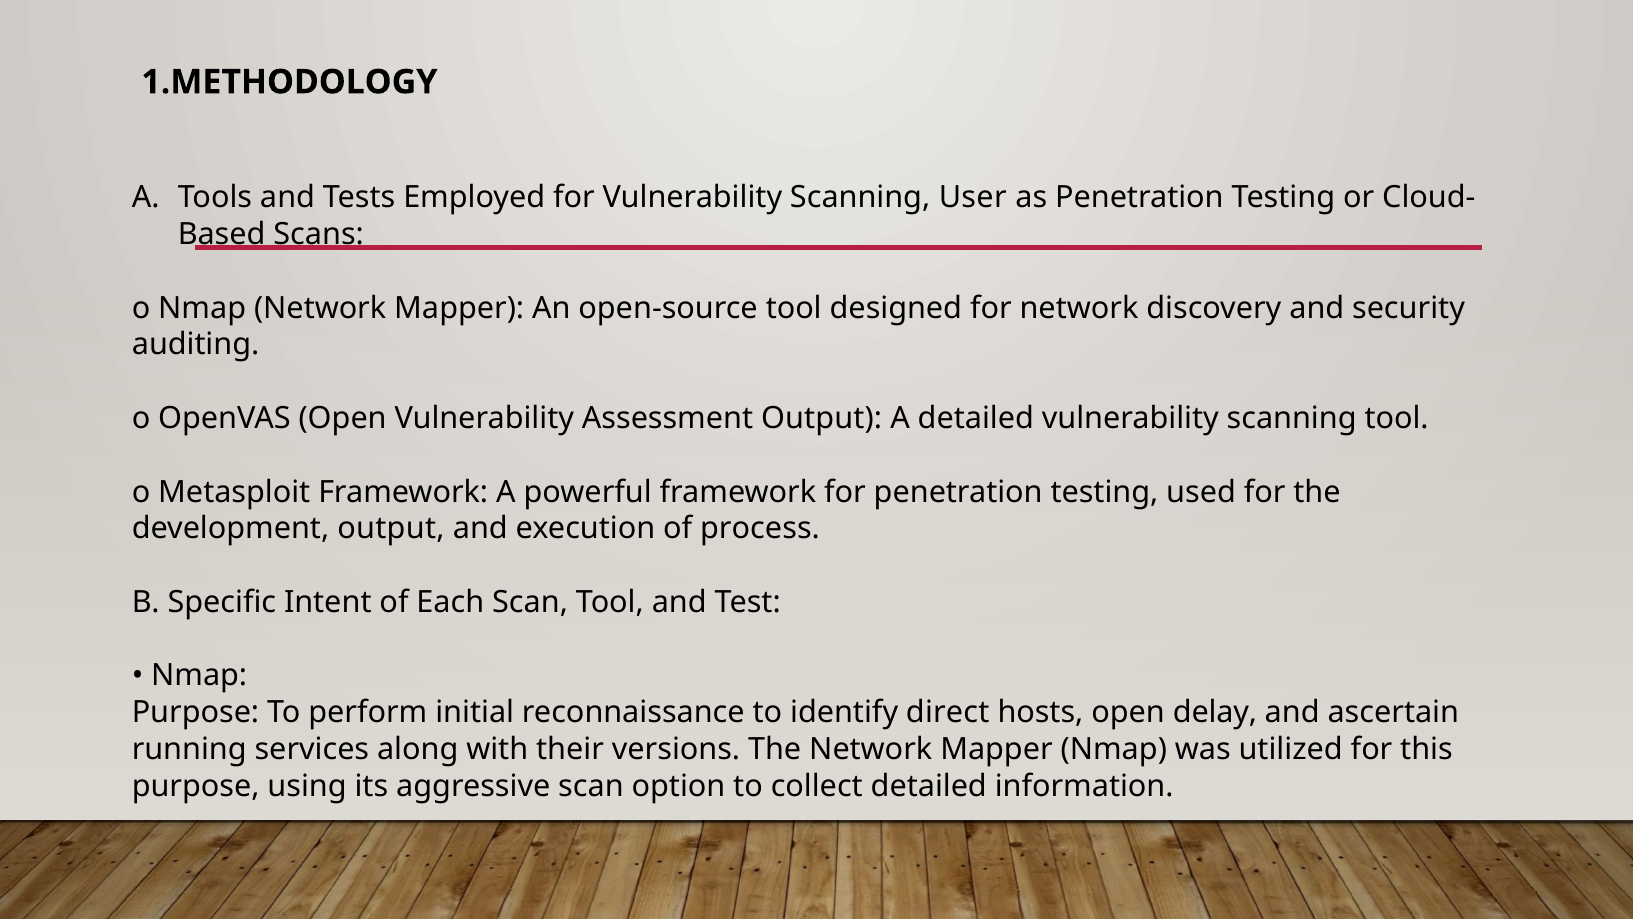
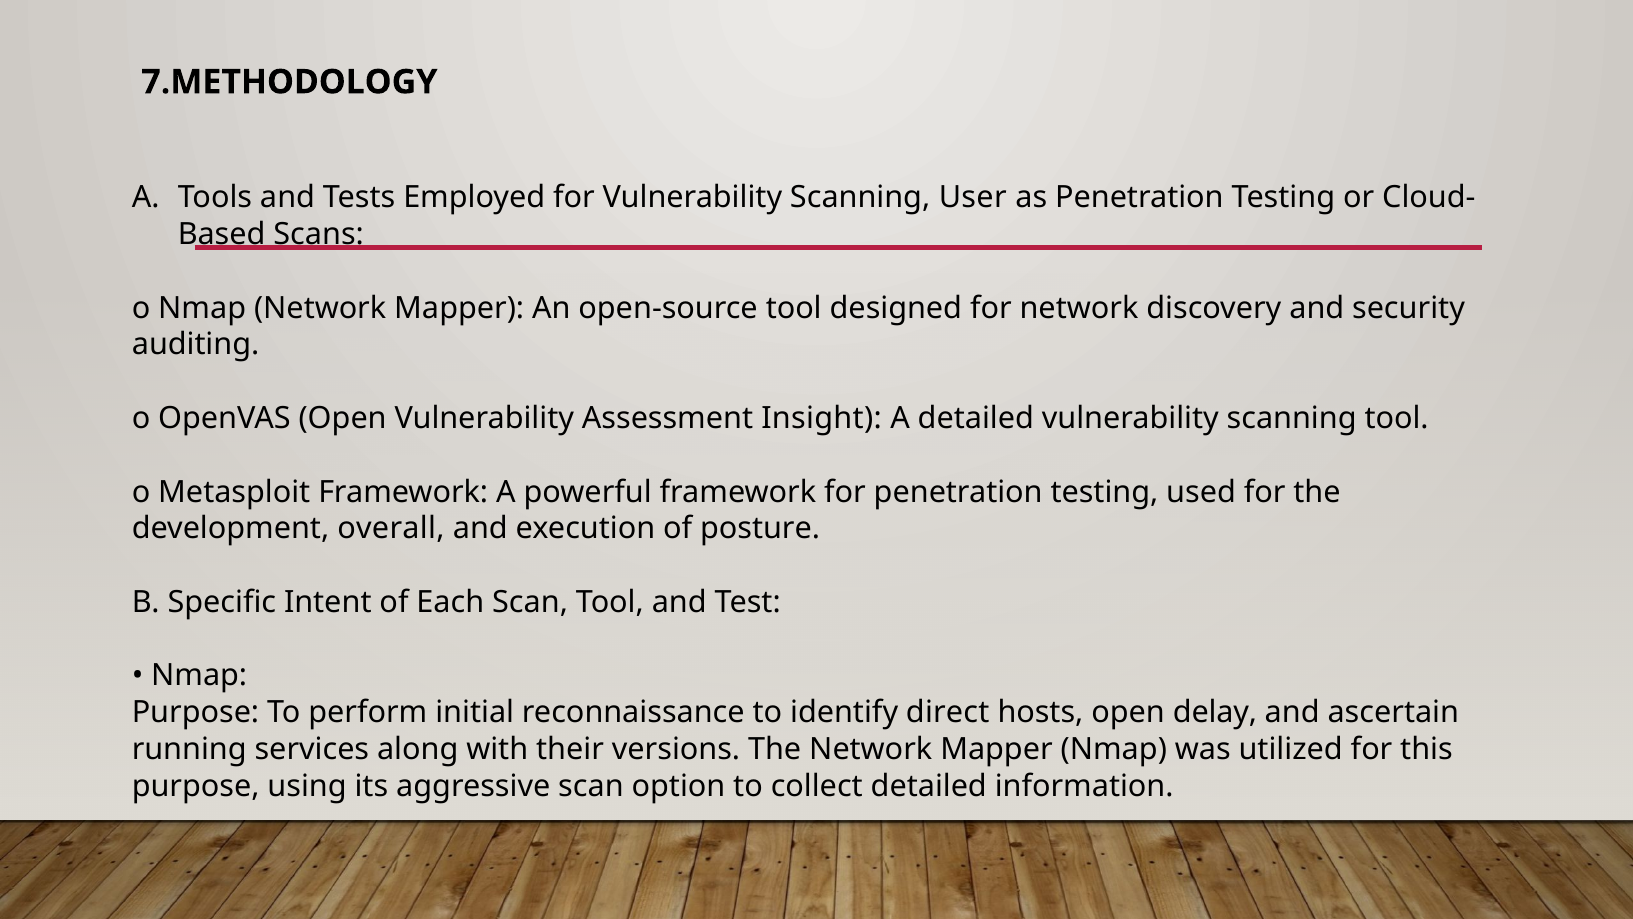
1.METHODOLOGY: 1.METHODOLOGY -> 7.METHODOLOGY
Assessment Output: Output -> Insight
development output: output -> overall
process: process -> posture
